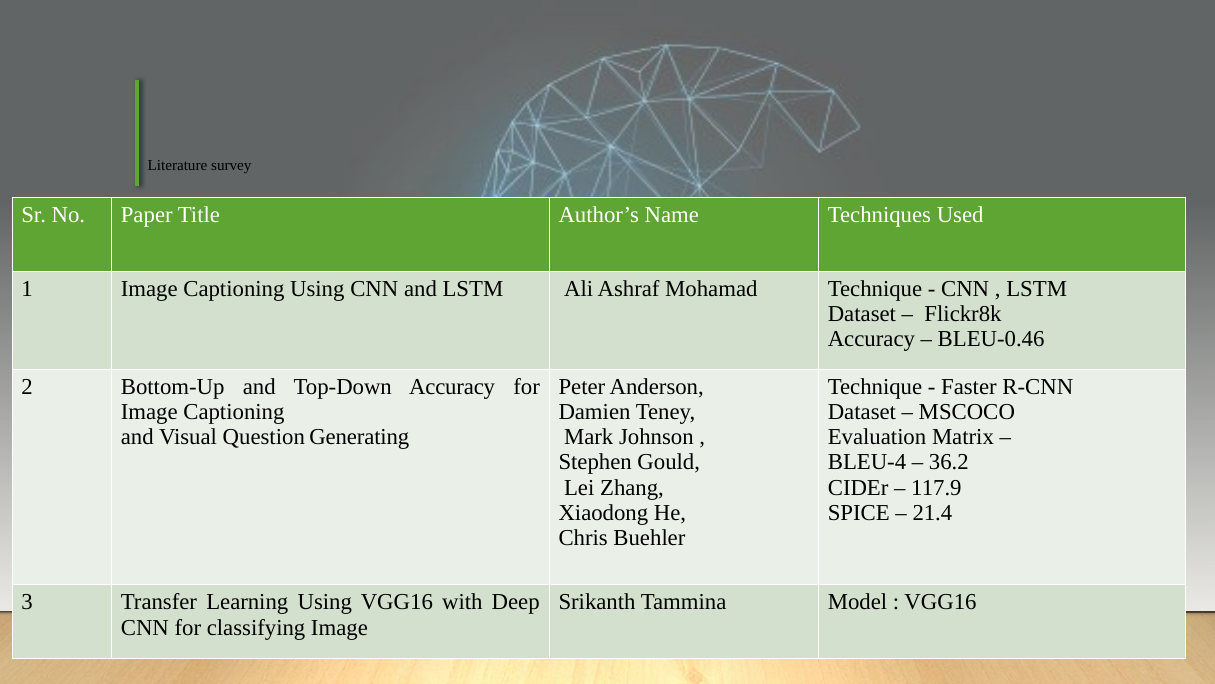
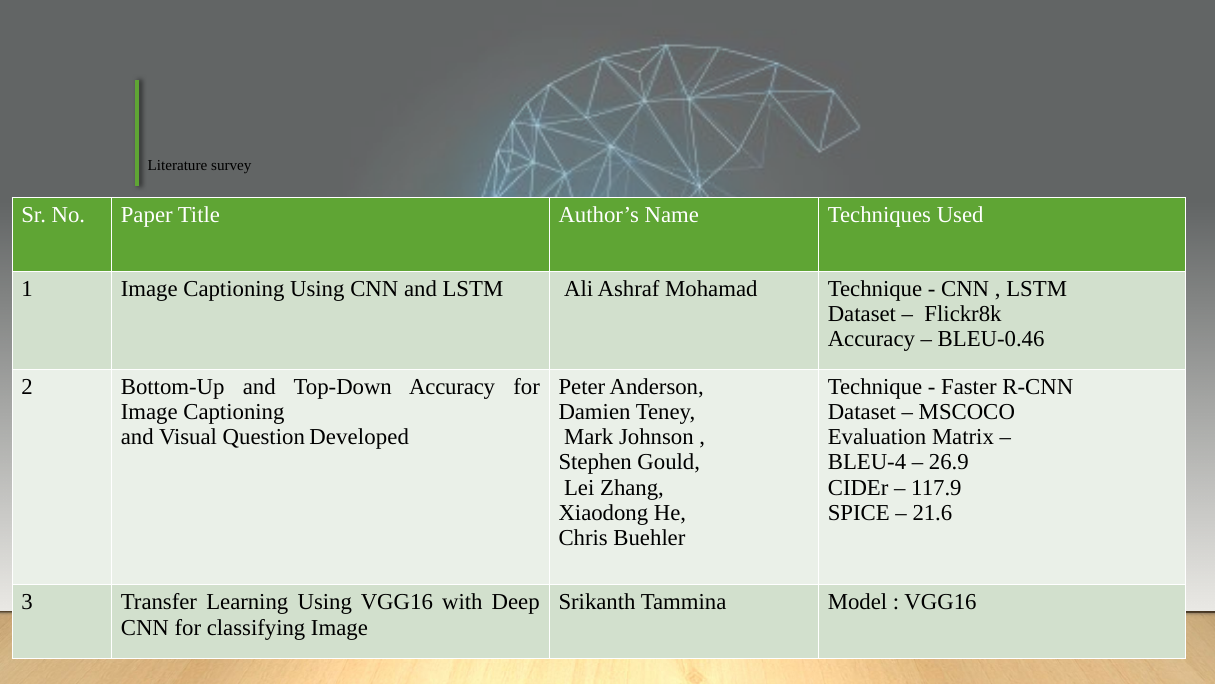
Generating: Generating -> Developed
36.2: 36.2 -> 26.9
21.4: 21.4 -> 21.6
